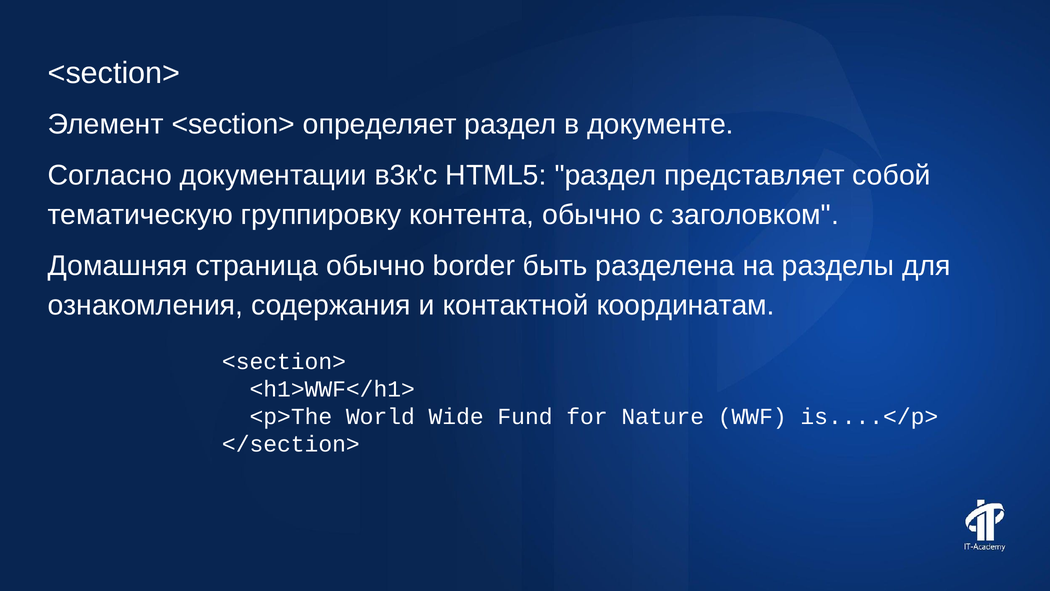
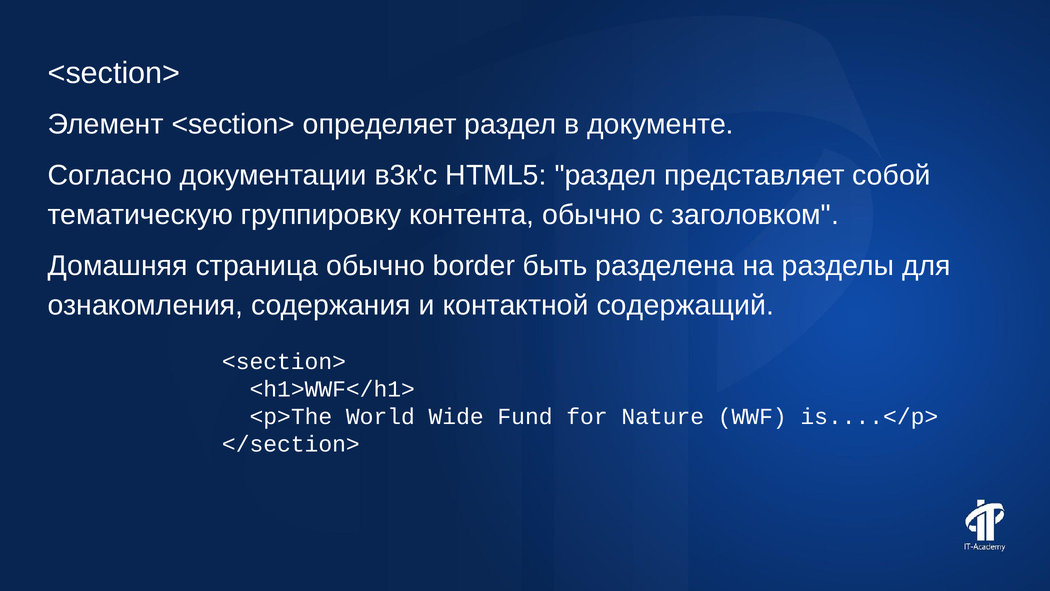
координатам: координатам -> содержащий
